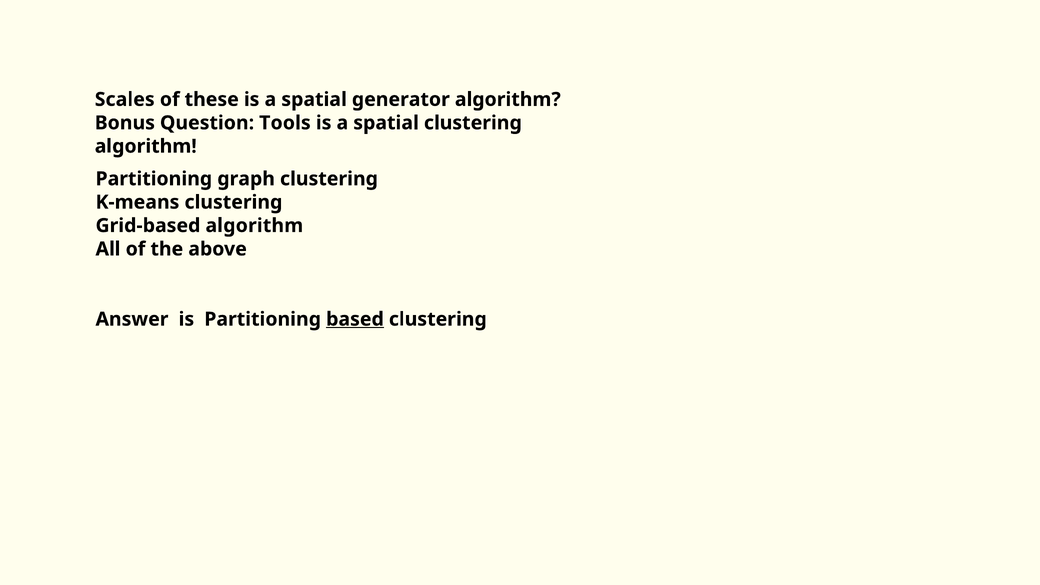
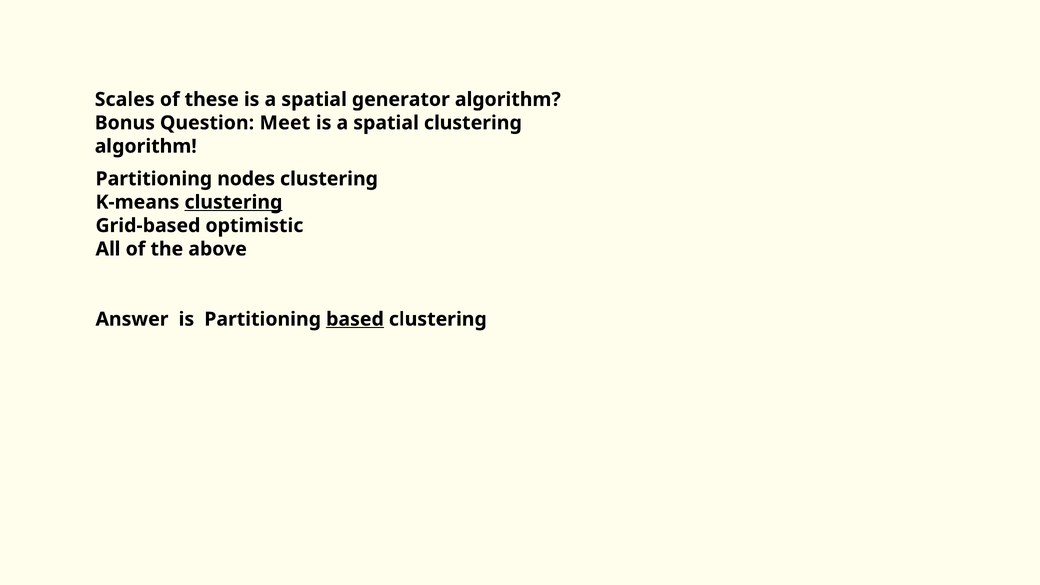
Tools: Tools -> Meet
graph: graph -> nodes
clustering at (233, 202) underline: none -> present
Grid-based algorithm: algorithm -> optimistic
